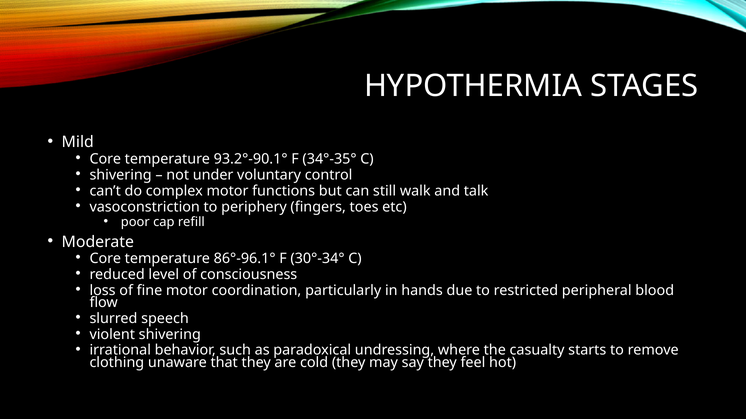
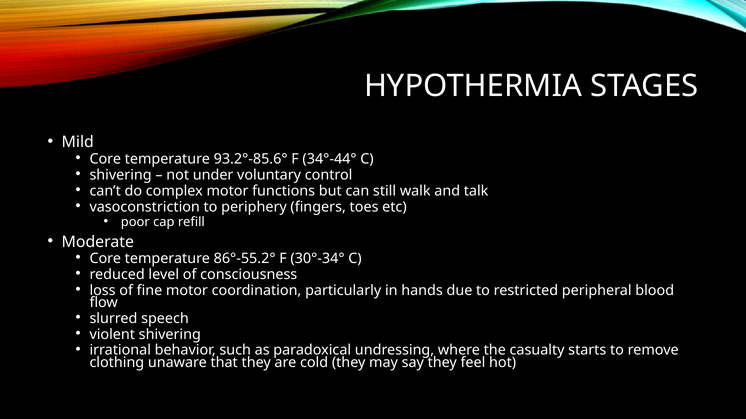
93.2°-90.1°: 93.2°-90.1° -> 93.2°-85.6°
34°-35°: 34°-35° -> 34°-44°
86°-96.1°: 86°-96.1° -> 86°-55.2°
